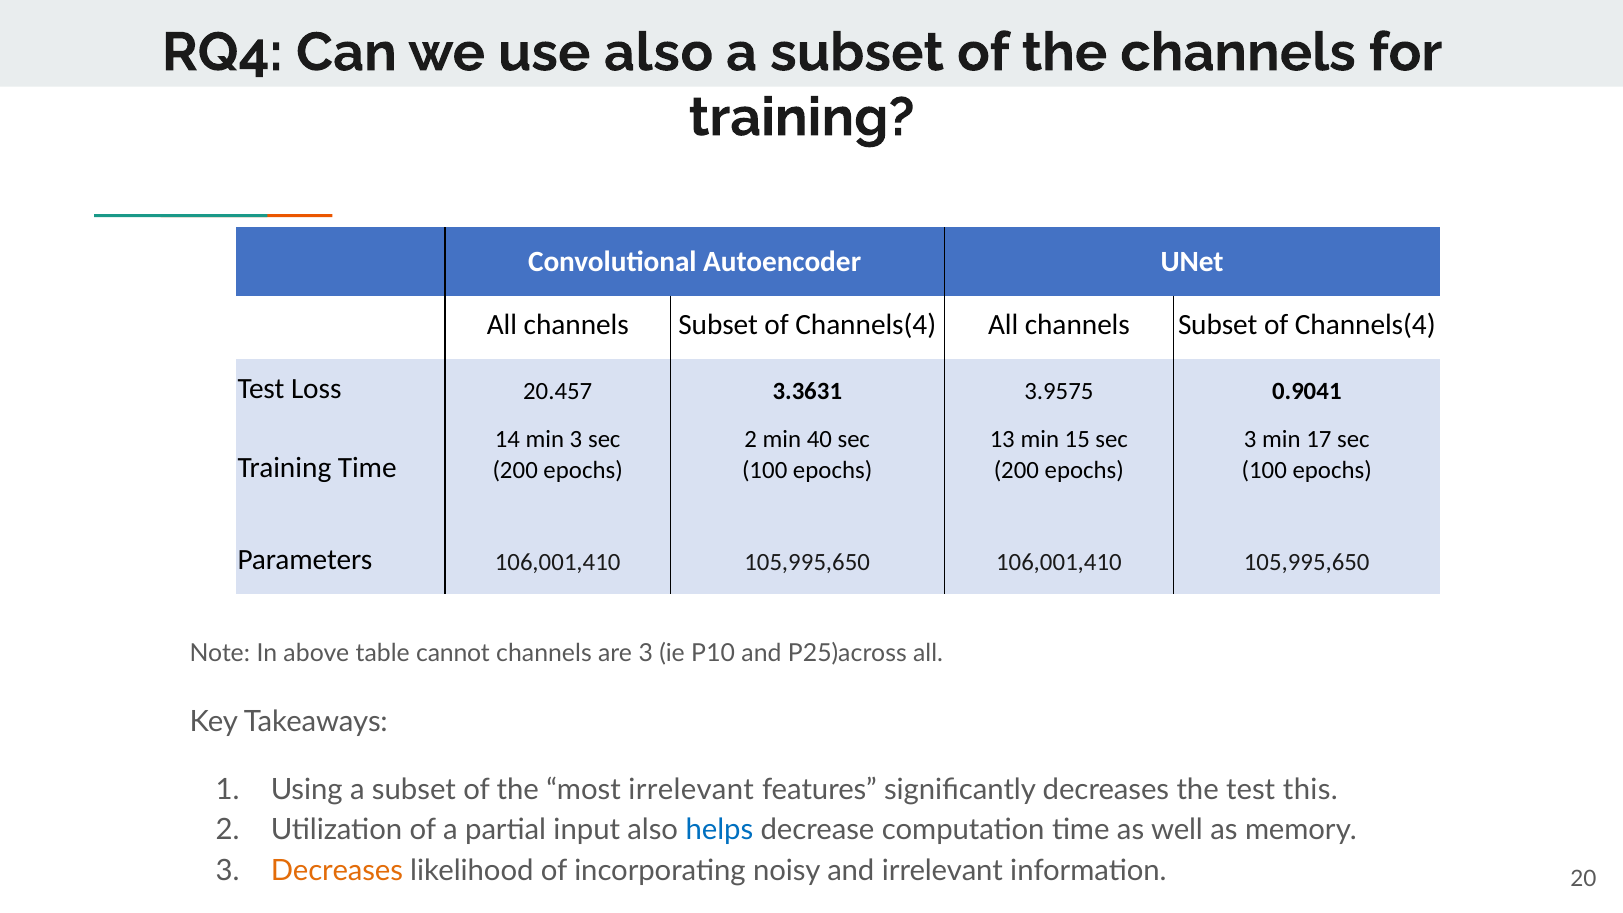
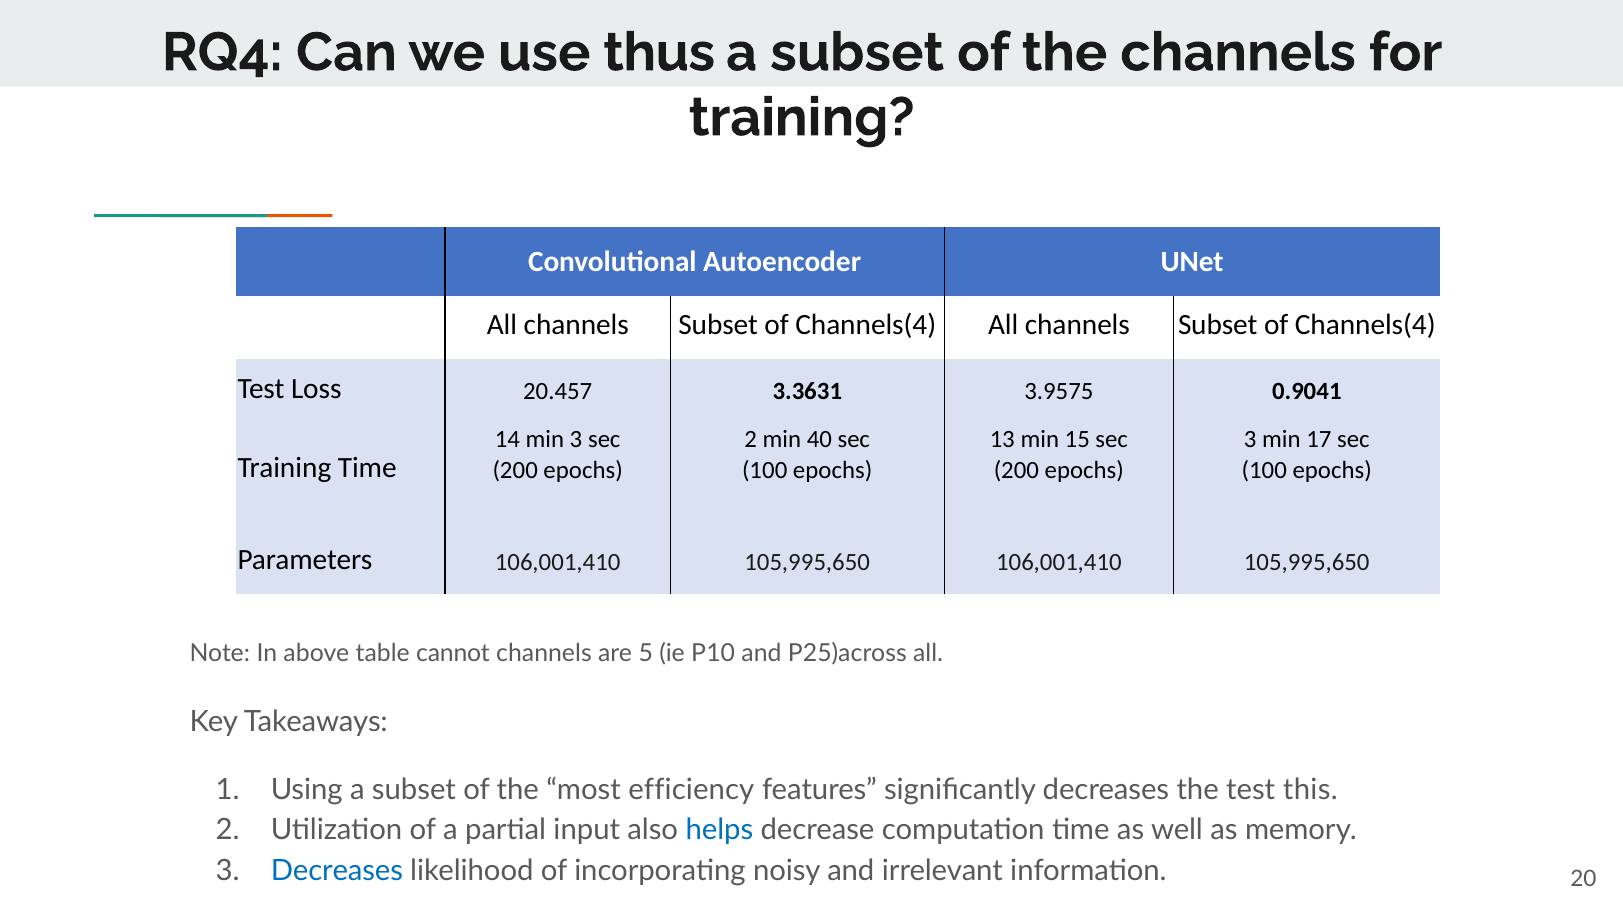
use also: also -> thus
are 3: 3 -> 5
most irrelevant: irrelevant -> efficiency
Decreases at (337, 870) colour: orange -> blue
